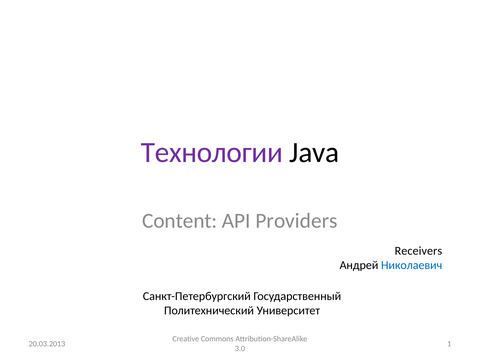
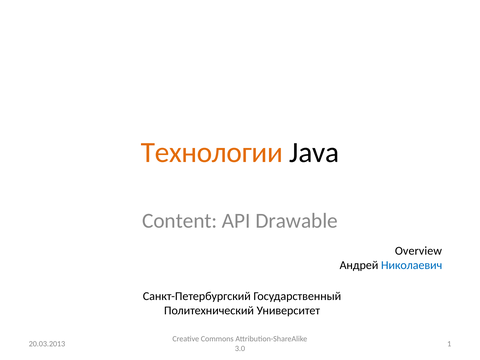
Технологии colour: purple -> orange
Providers: Providers -> Drawable
Receivers: Receivers -> Overview
